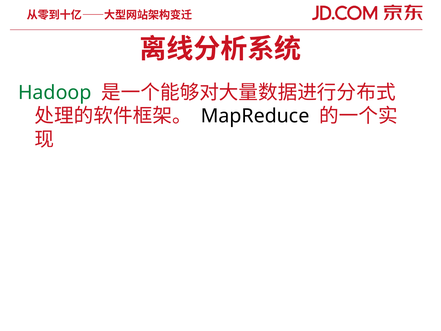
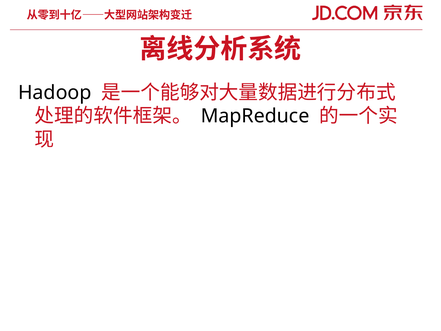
Hadoop colour: green -> black
